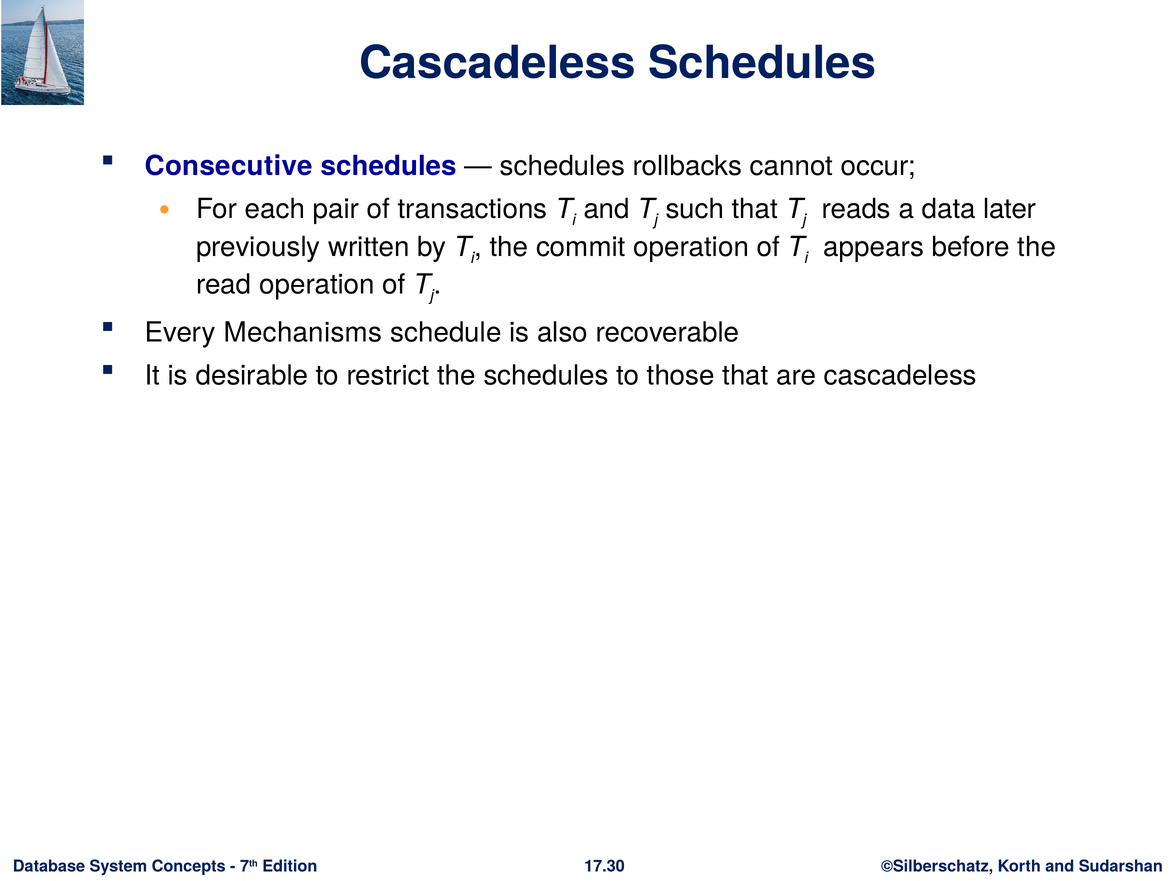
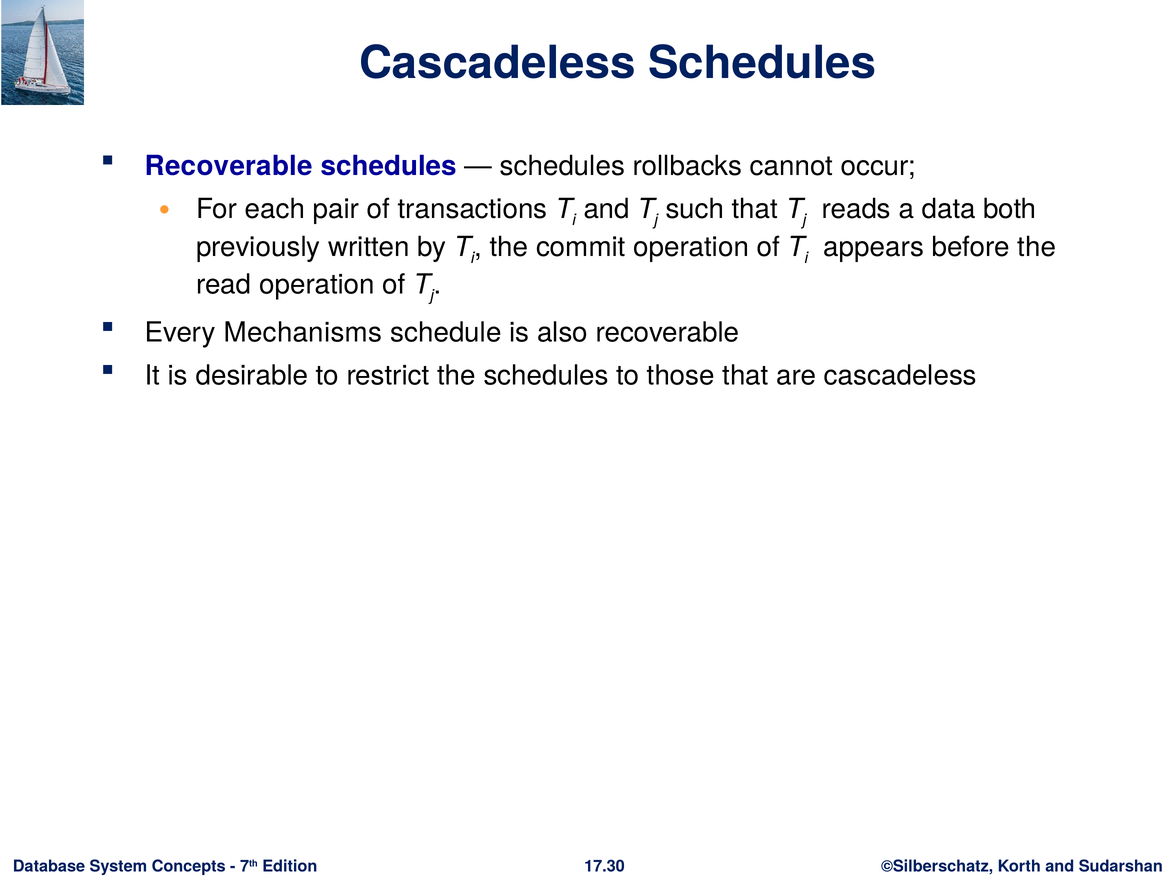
Consecutive at (229, 166): Consecutive -> Recoverable
later: later -> both
